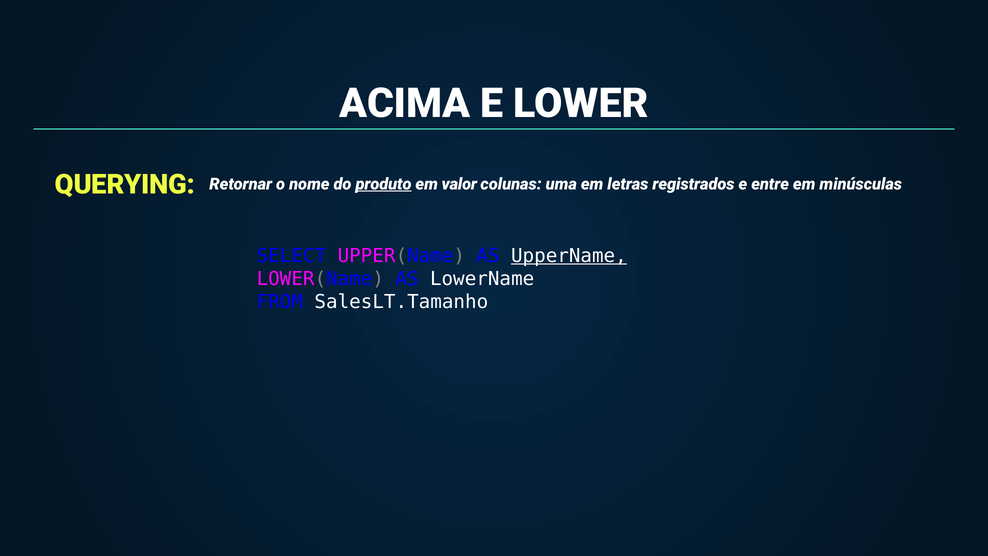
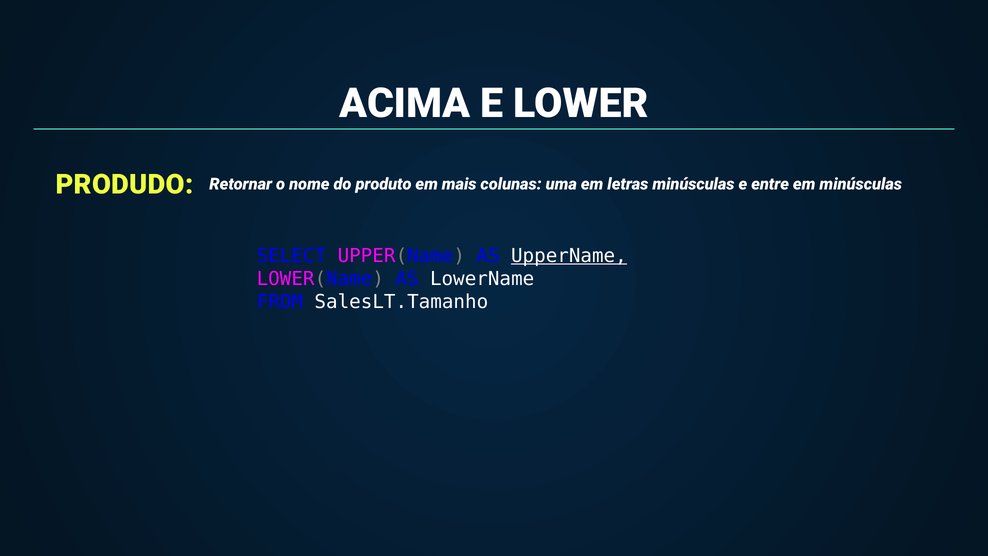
QUERYING: QUERYING -> PRODUDO
produto underline: present -> none
valor: valor -> mais
letras registrados: registrados -> minúsculas
